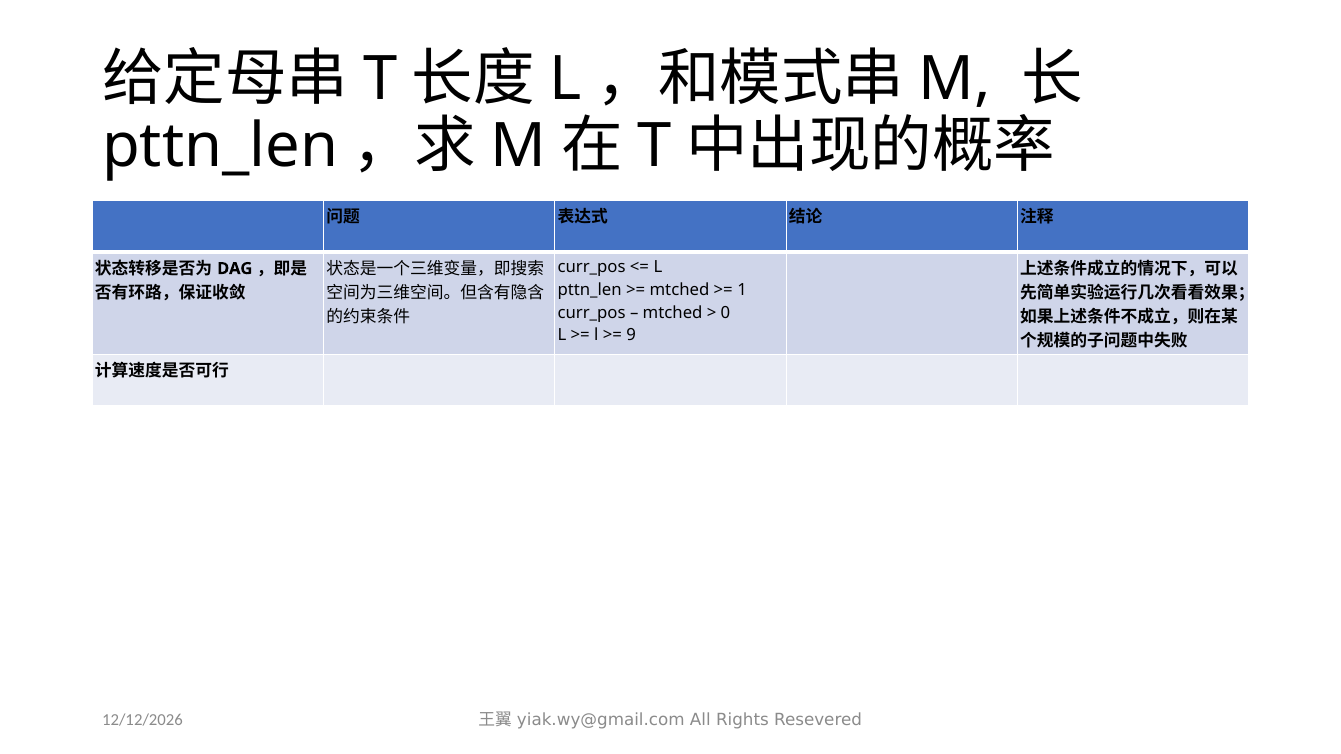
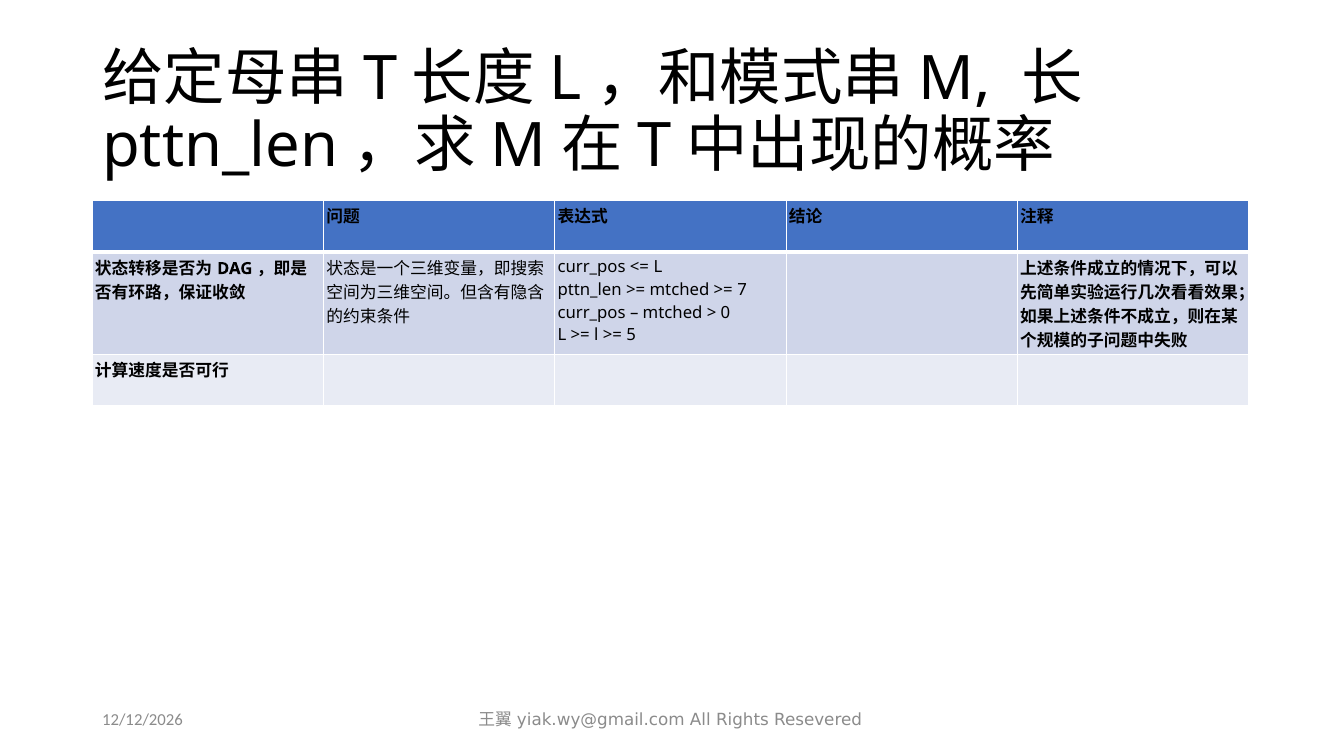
1: 1 -> 7
9: 9 -> 5
